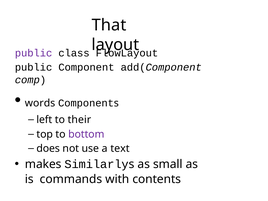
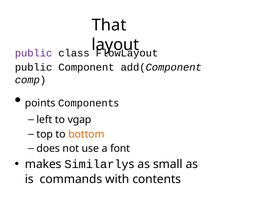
words: words -> points
their: their -> vgap
bottom colour: purple -> orange
text: text -> font
